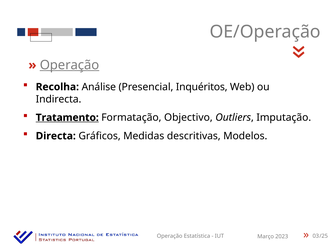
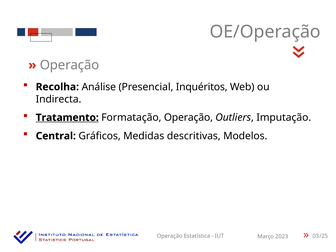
Operação at (70, 65) underline: present -> none
Formatação Objectivo: Objectivo -> Operação
Directa: Directa -> Central
